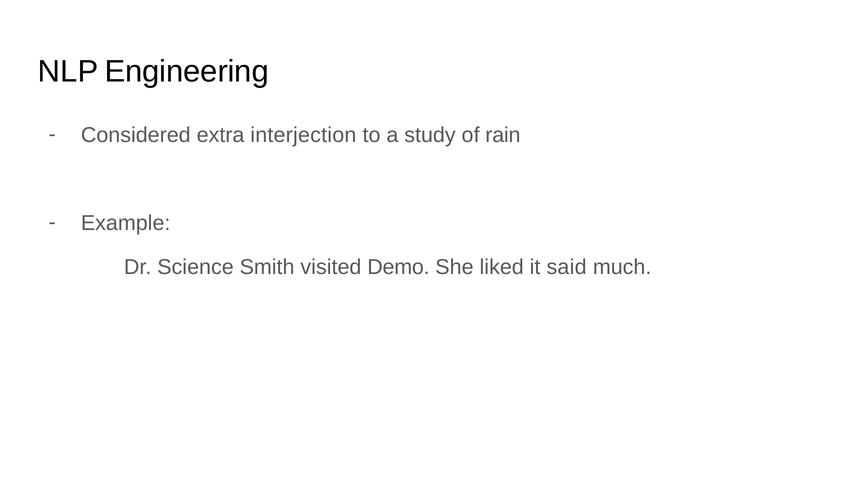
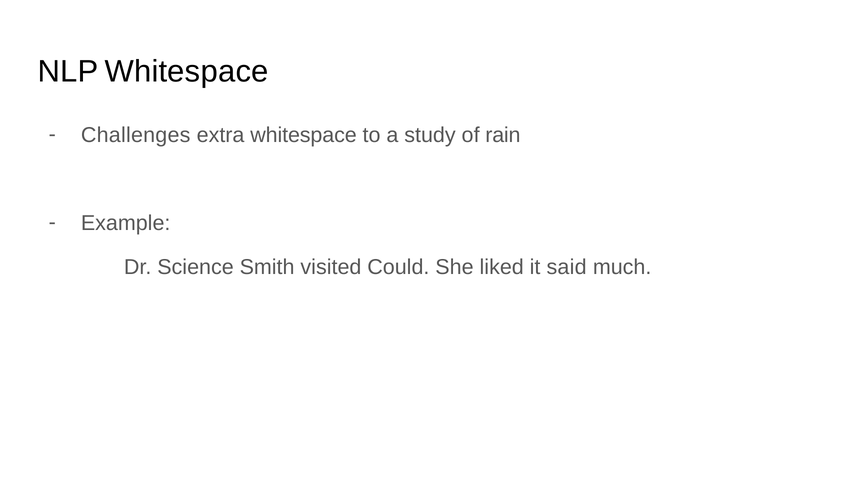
NLP Engineering: Engineering -> Whitespace
Considered: Considered -> Challenges
extra interjection: interjection -> whitespace
Demo: Demo -> Could
